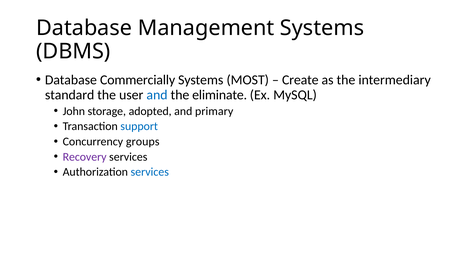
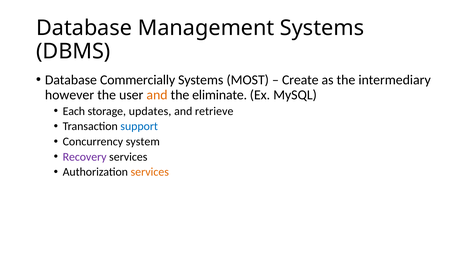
standard: standard -> however
and at (157, 95) colour: blue -> orange
John: John -> Each
adopted: adopted -> updates
primary: primary -> retrieve
groups: groups -> system
services at (150, 172) colour: blue -> orange
